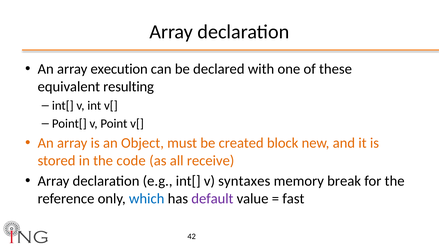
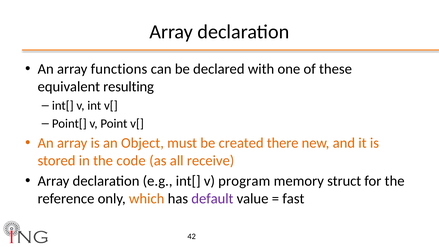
execution: execution -> functions
block: block -> there
syntaxes: syntaxes -> program
break: break -> struct
which colour: blue -> orange
